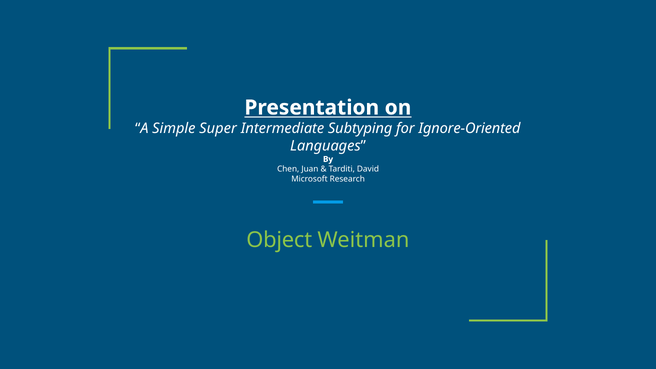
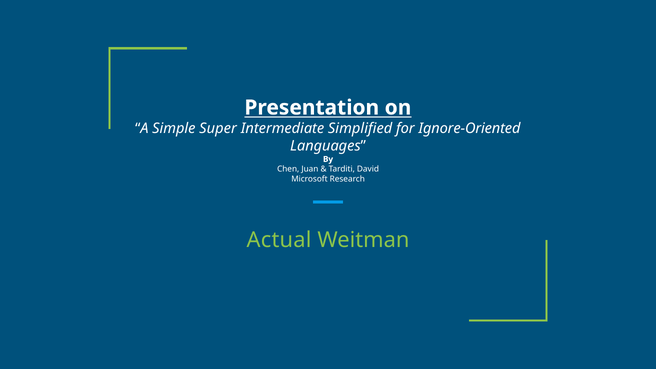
Subtyping: Subtyping -> Simplified
Object: Object -> Actual
